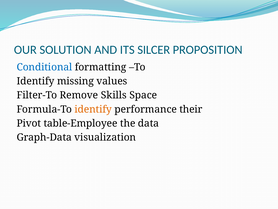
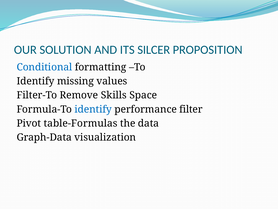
identify at (93, 109) colour: orange -> blue
their: their -> filter
table-Employee: table-Employee -> table-Formulas
